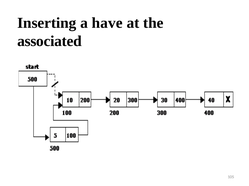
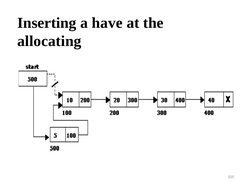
associated: associated -> allocating
